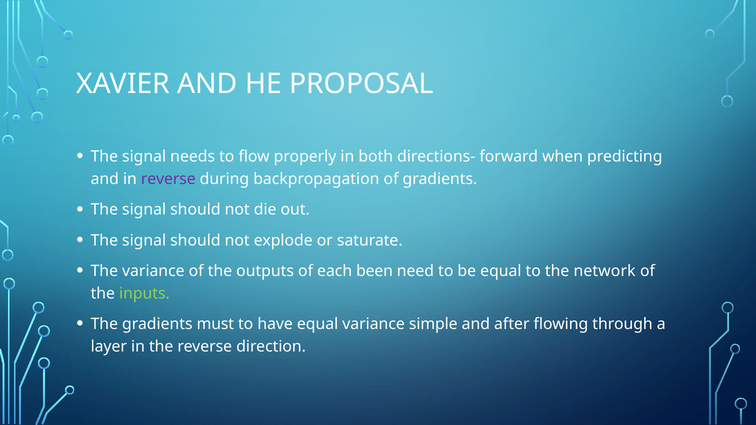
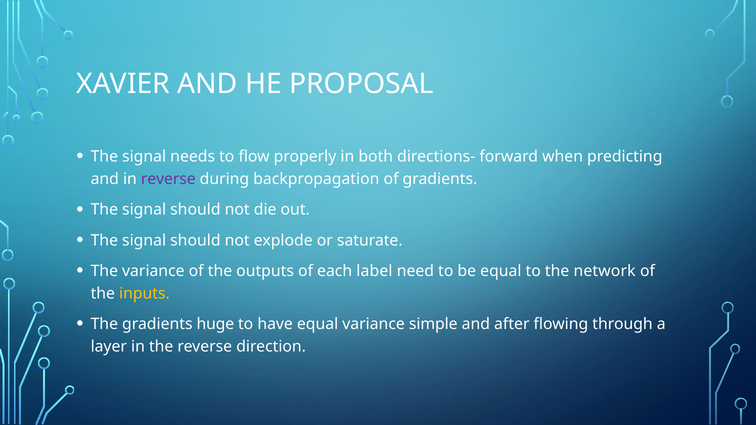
been: been -> label
inputs colour: light green -> yellow
must: must -> huge
